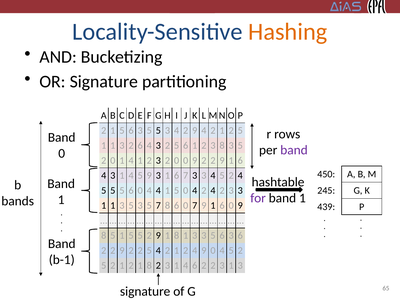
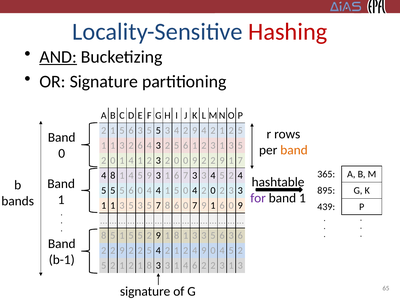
Hashing colour: orange -> red
AND underline: none -> present
1 2 3 8: 8 -> 1
band at (294, 150) colour: purple -> orange
2 9 1 6: 6 -> 7
450: 450 -> 365
3 at (113, 176): 3 -> 8
245: 245 -> 895
4 2 4: 4 -> 0
8 2: 2 -> 3
